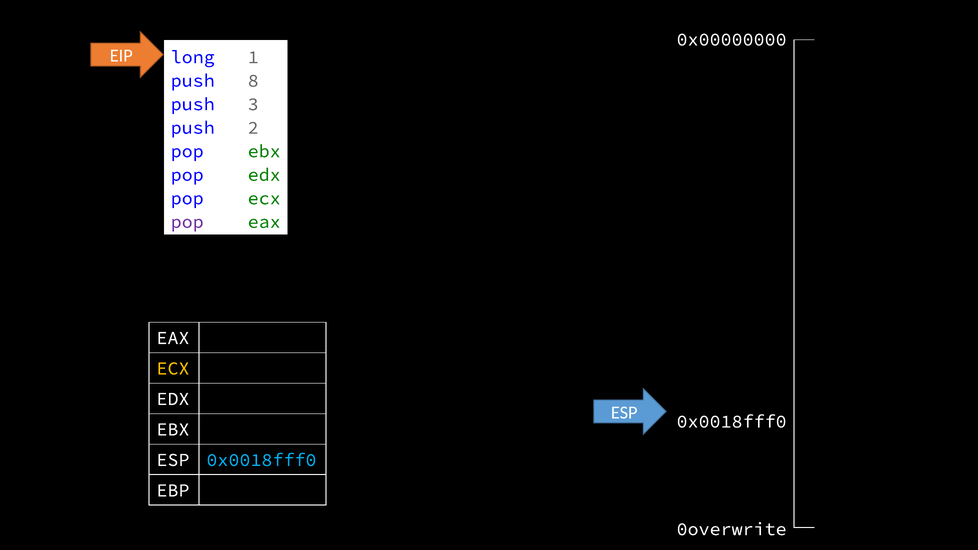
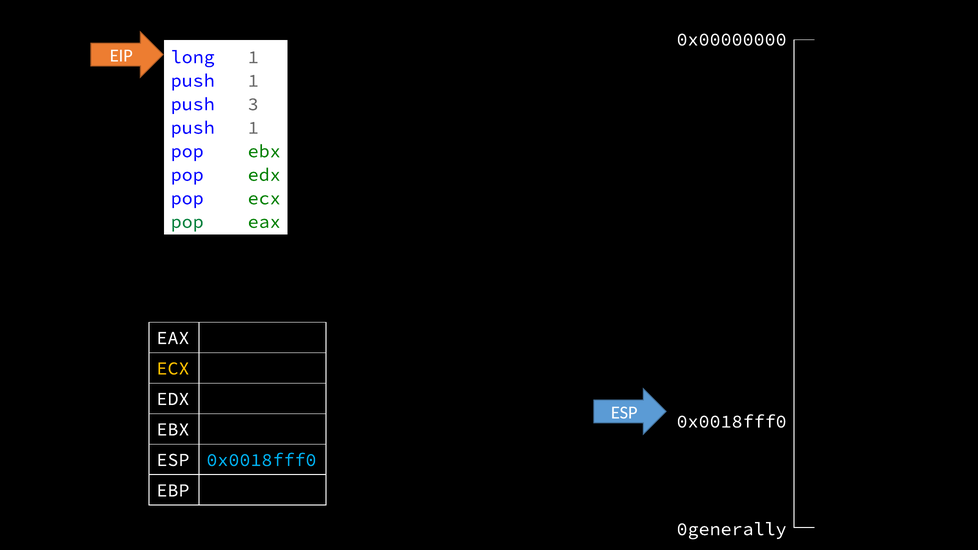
8 at (253, 81): 8 -> 1
2 at (253, 128): 2 -> 1
pop at (187, 222) colour: purple -> green
0overwrite: 0overwrite -> 0generally
